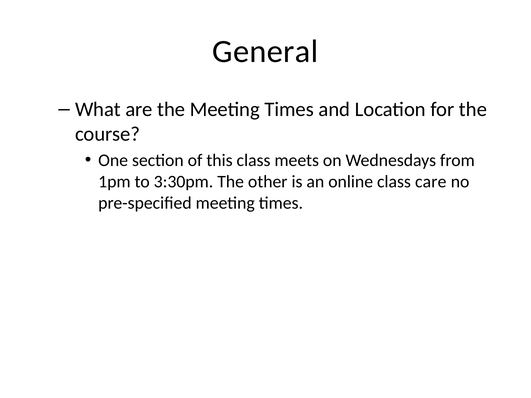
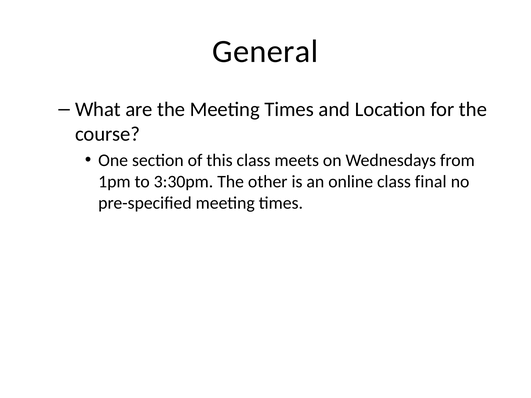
care: care -> final
